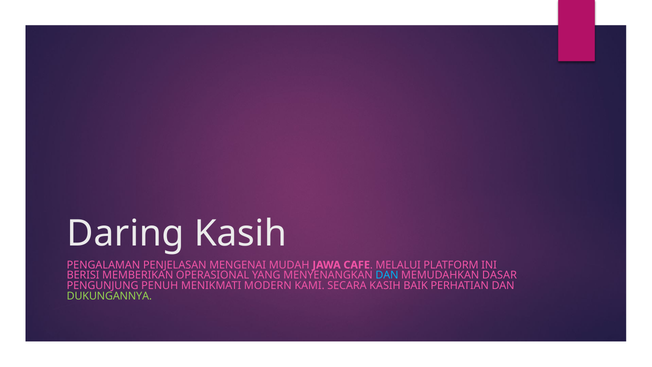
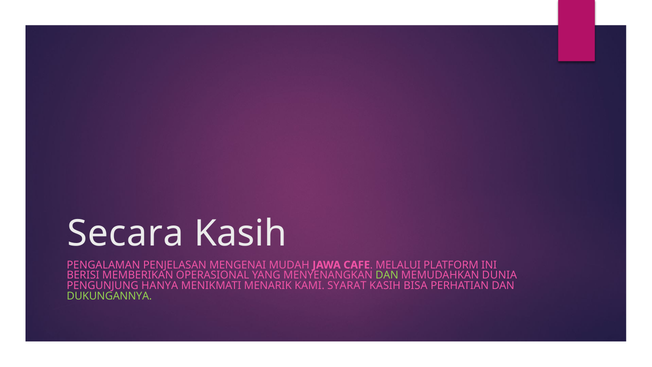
Daring: Daring -> Secara
DAN at (387, 275) colour: light blue -> light green
DASAR: DASAR -> DUNIA
PENUH: PENUH -> HANYA
MODERN: MODERN -> MENARIK
SECARA: SECARA -> SYARAT
BAIK: BAIK -> BISA
